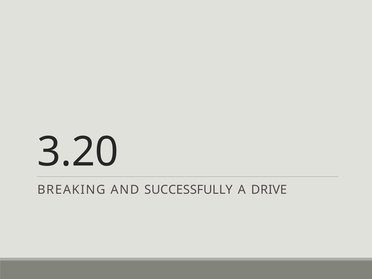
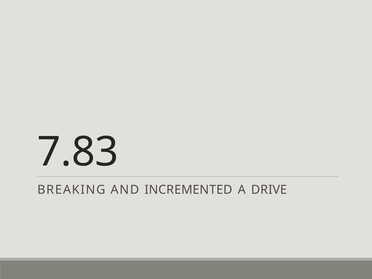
3.20: 3.20 -> 7.83
SUCCESSFULLY: SUCCESSFULLY -> INCREMENTED
